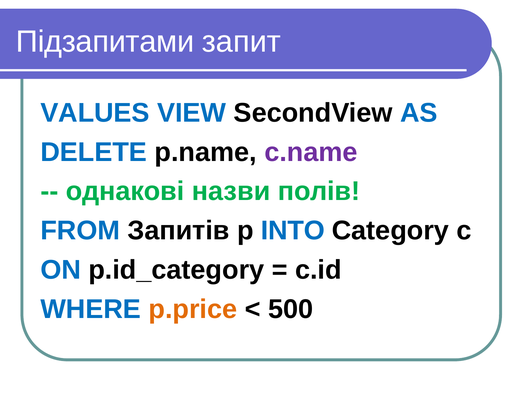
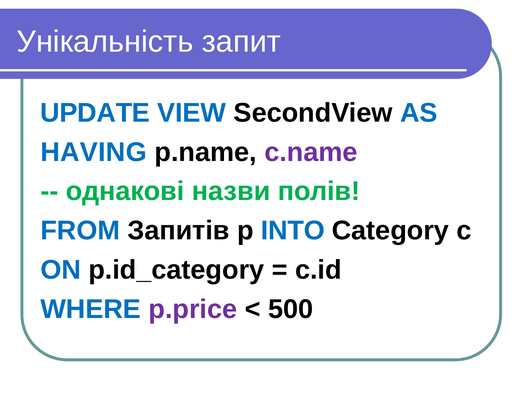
Підзапитами: Підзапитами -> Унікальність
VALUES: VALUES -> UPDATE
DELETE: DELETE -> HAVING
p.price colour: orange -> purple
